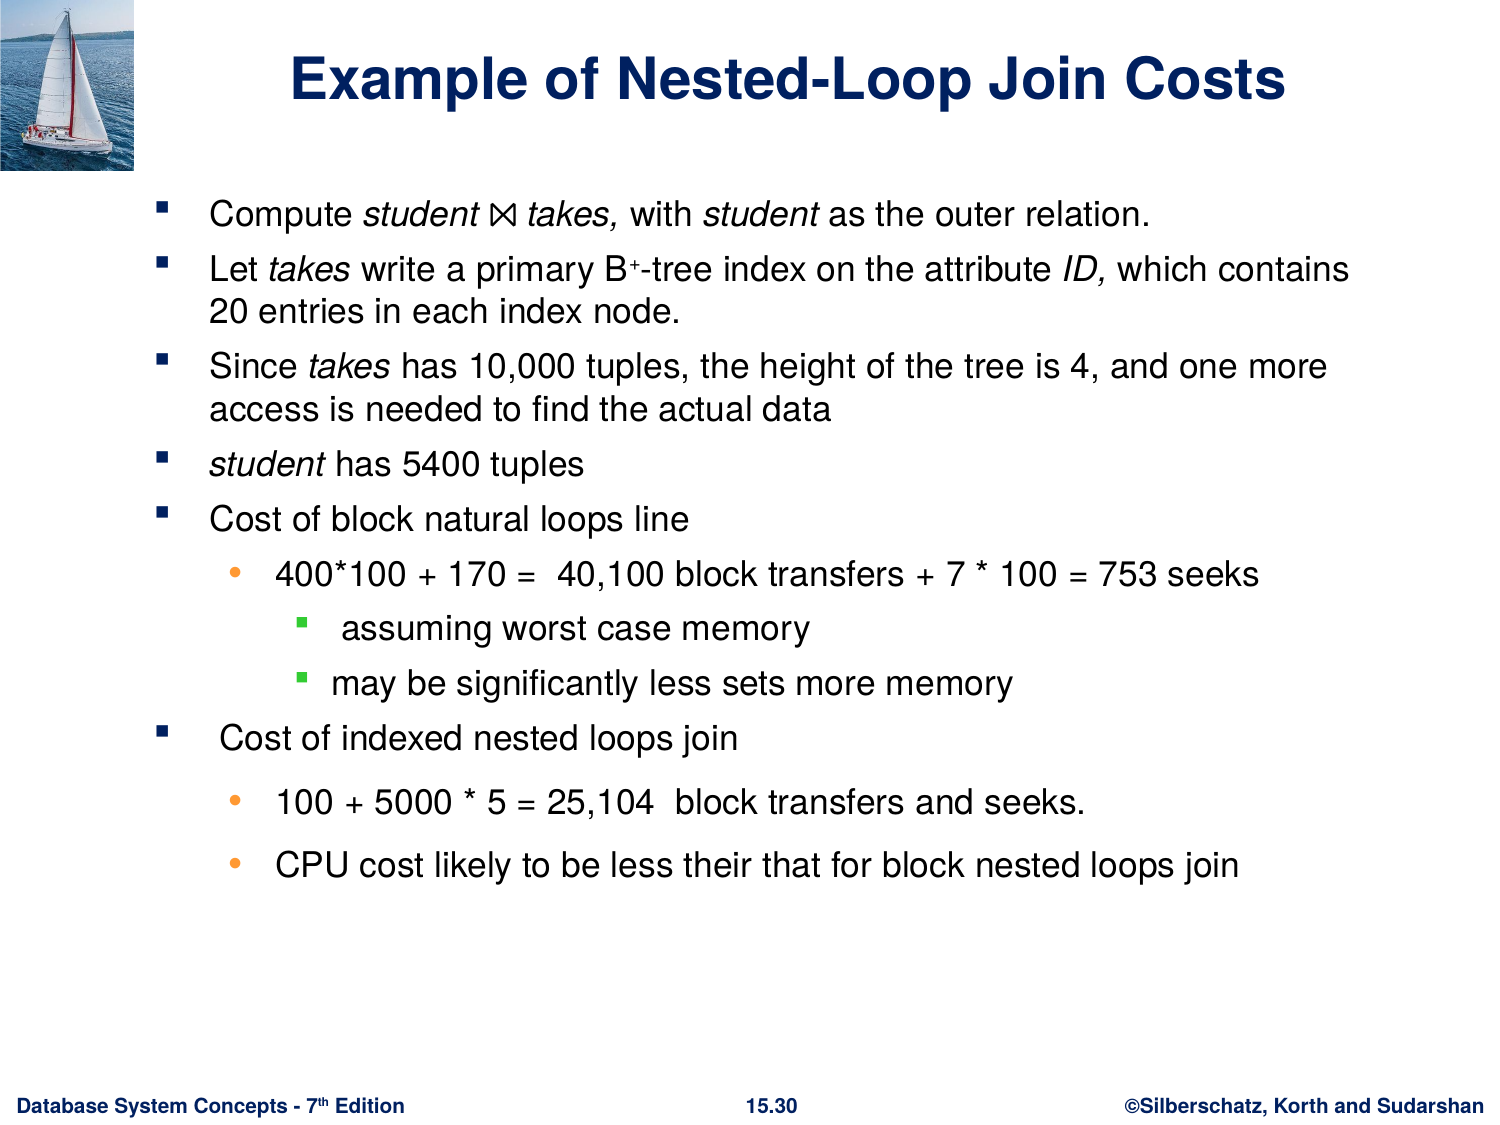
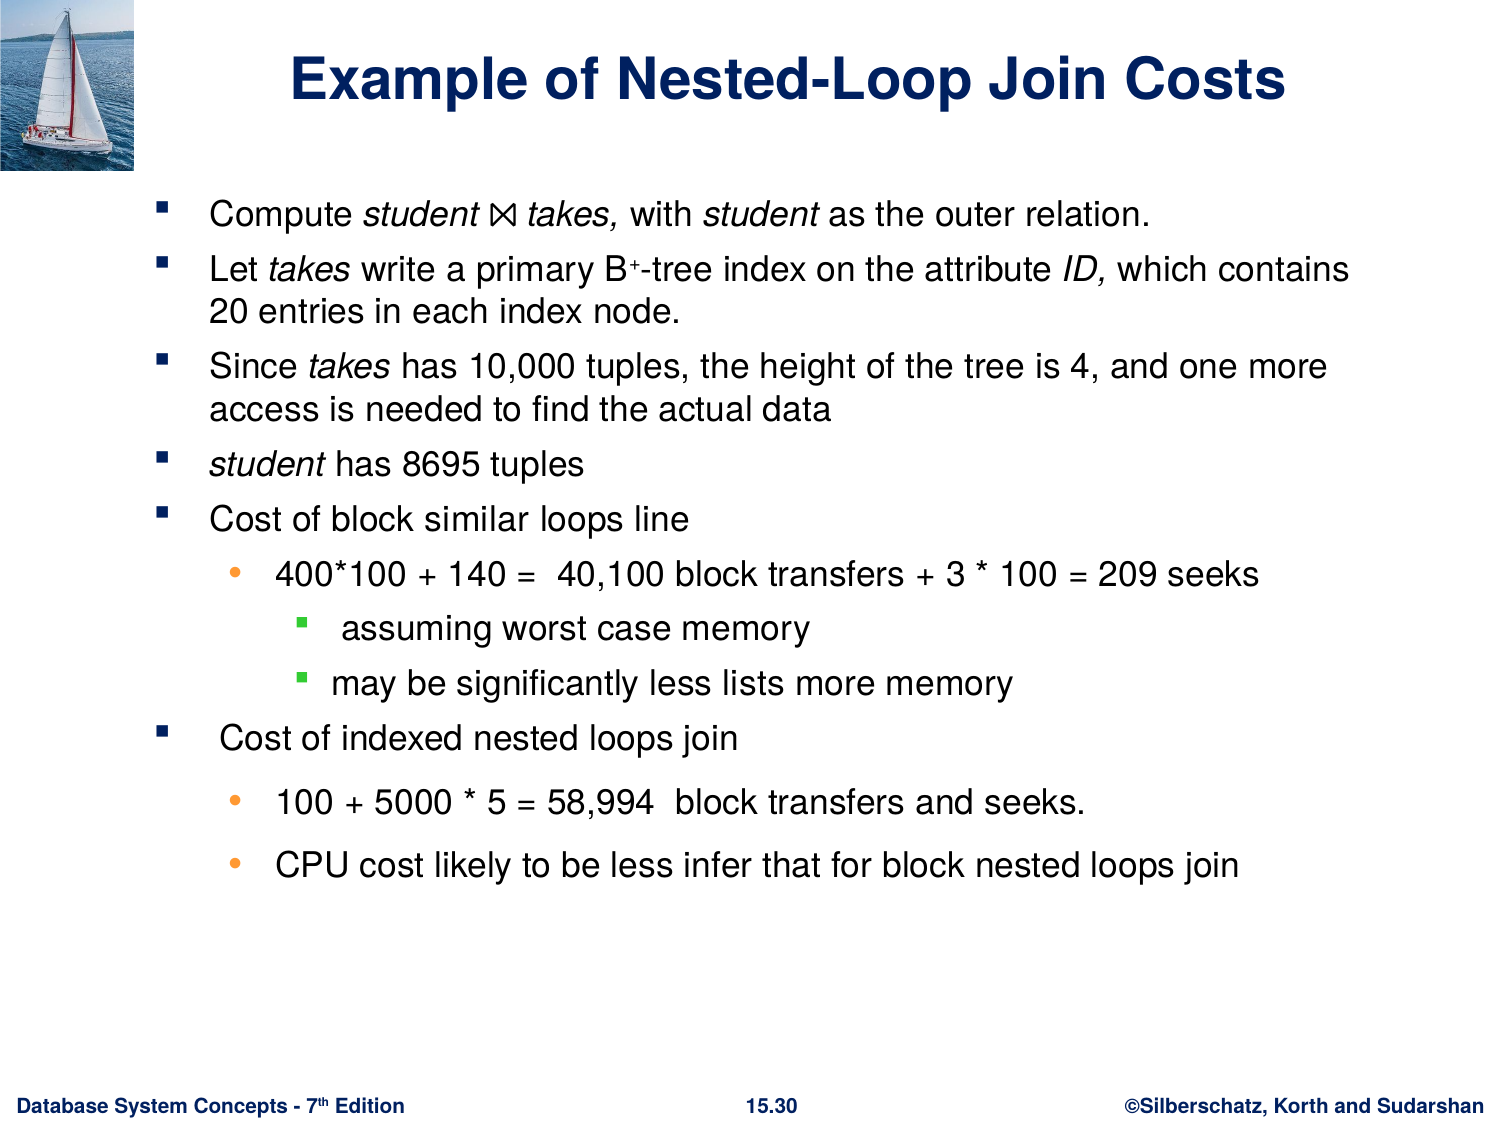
5400: 5400 -> 8695
natural: natural -> similar
170: 170 -> 140
7: 7 -> 3
753: 753 -> 209
sets: sets -> lists
25,104: 25,104 -> 58,994
their: their -> infer
